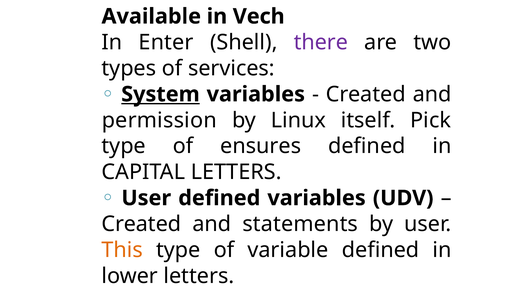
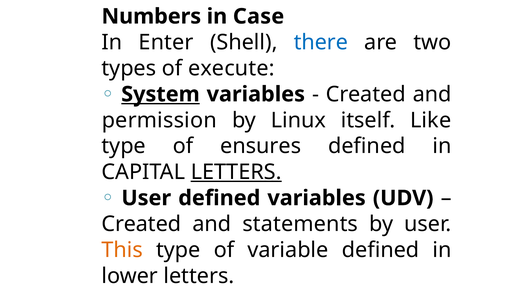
Available: Available -> Numbers
Vech: Vech -> Case
there colour: purple -> blue
services: services -> execute
Pick: Pick -> Like
LETTERS at (236, 172) underline: none -> present
